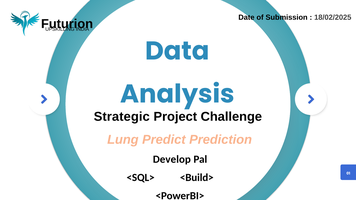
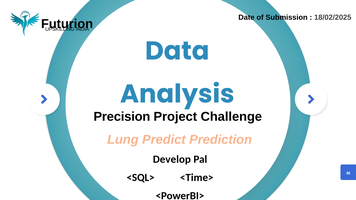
Strategic: Strategic -> Precision
<Build>: <Build> -> <Time>
